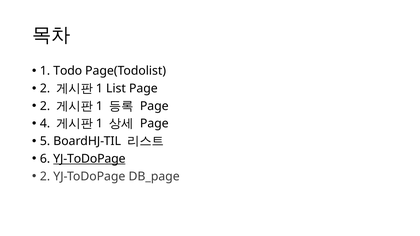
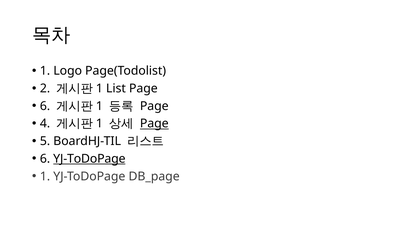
Todo: Todo -> Logo
2 at (45, 106): 2 -> 6
Page at (154, 124) underline: none -> present
2 at (45, 176): 2 -> 1
